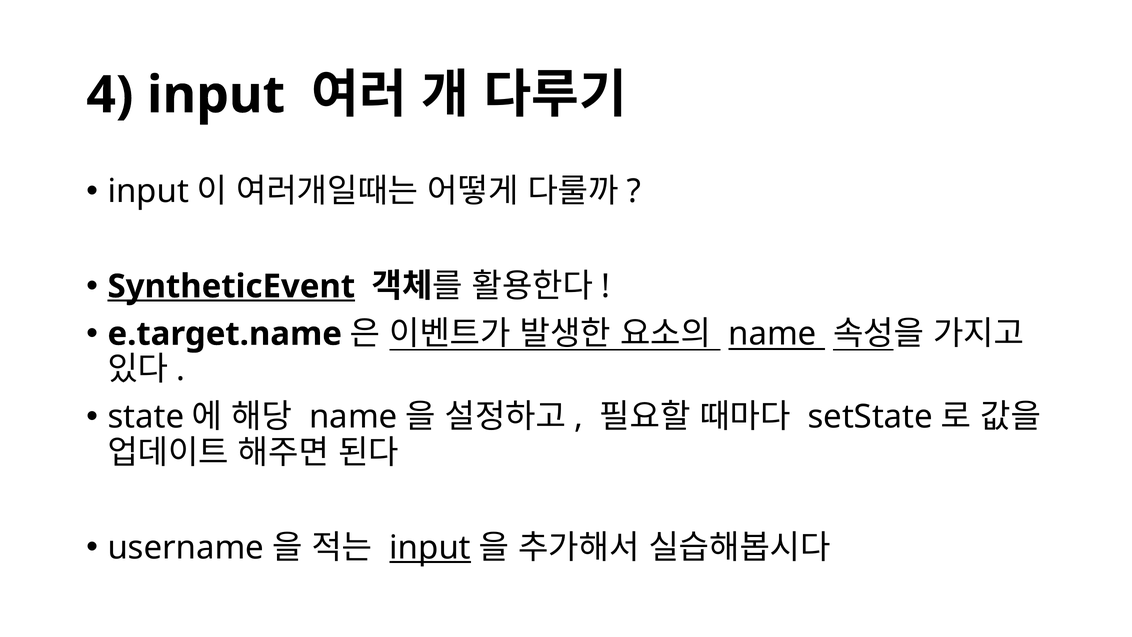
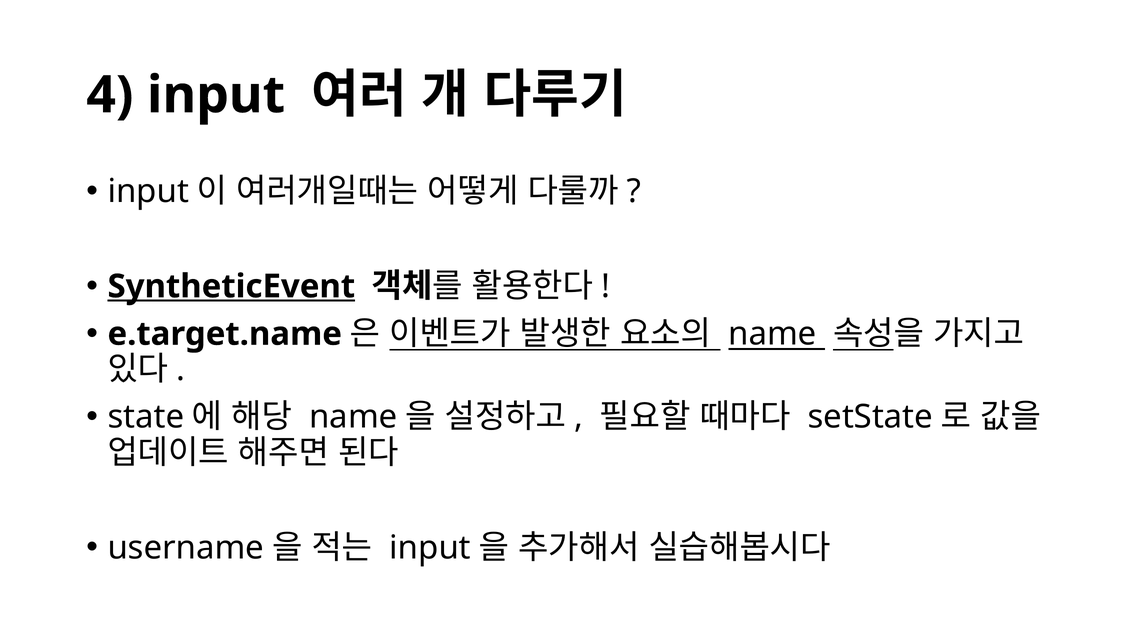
input at (430, 547) underline: present -> none
